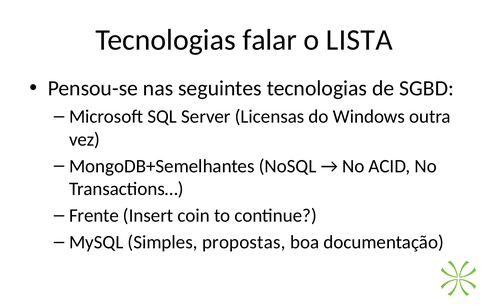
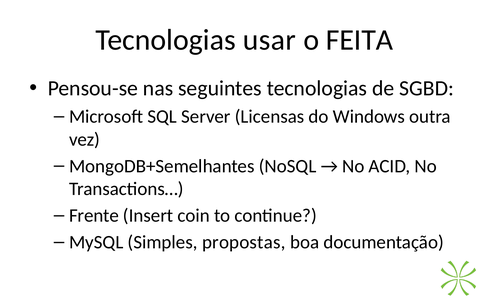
falar: falar -> usar
LISTA: LISTA -> FEITA
